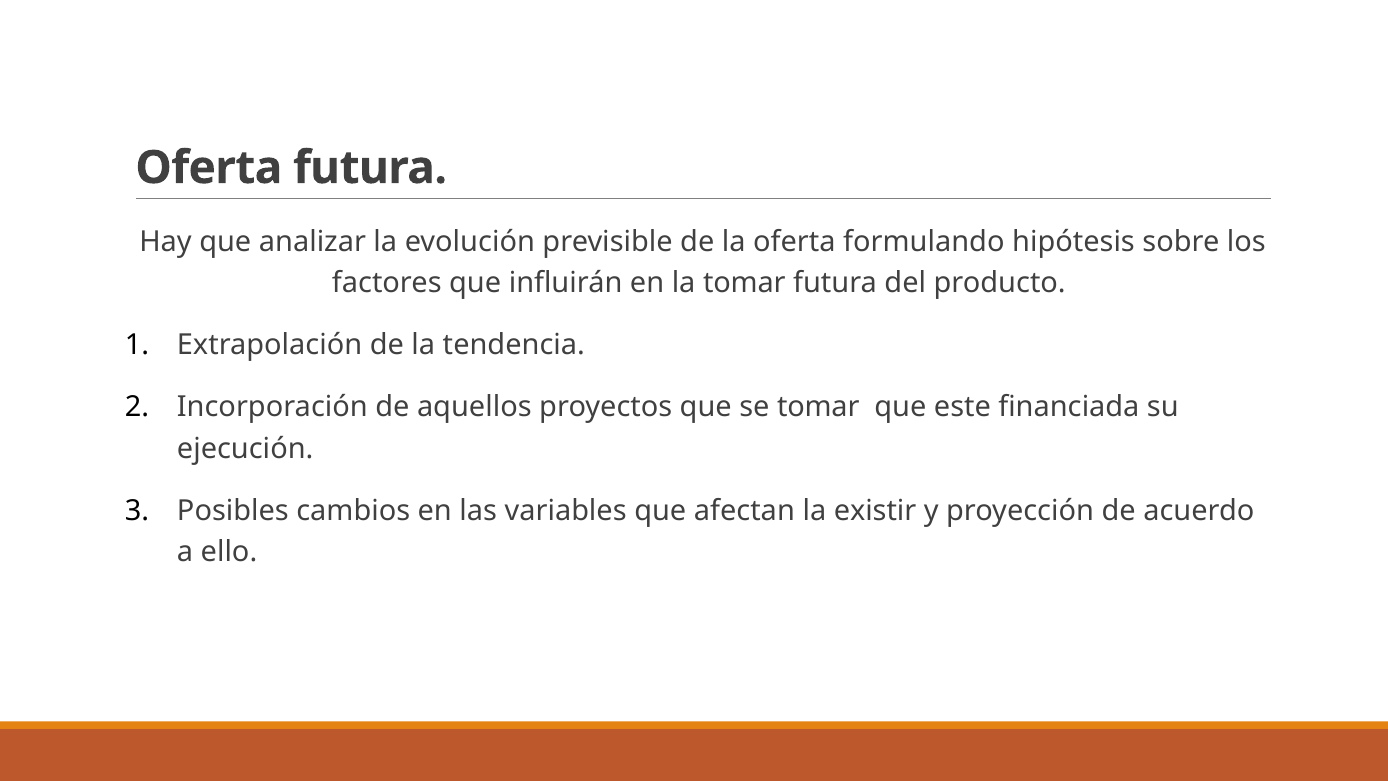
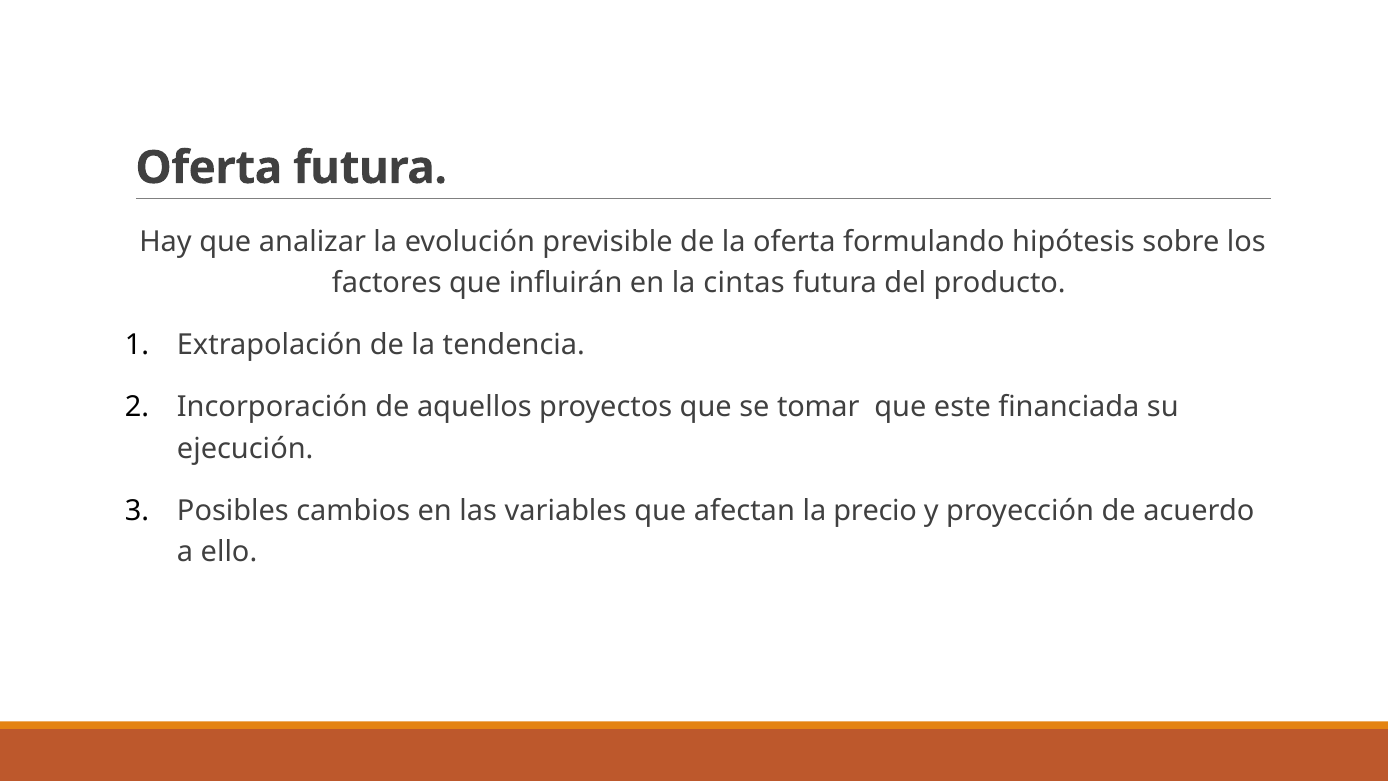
la tomar: tomar -> cintas
existir: existir -> precio
